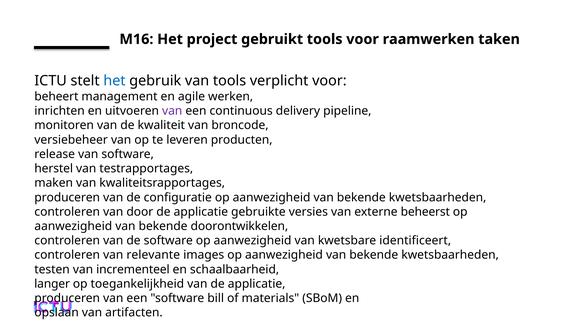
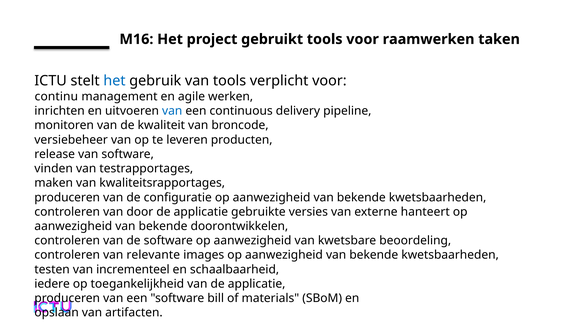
beheert: beheert -> continu
van at (172, 111) colour: purple -> blue
herstel: herstel -> vinden
beheerst: beheerst -> hanteert
identificeert: identificeert -> beoordeling
langer: langer -> iedere
